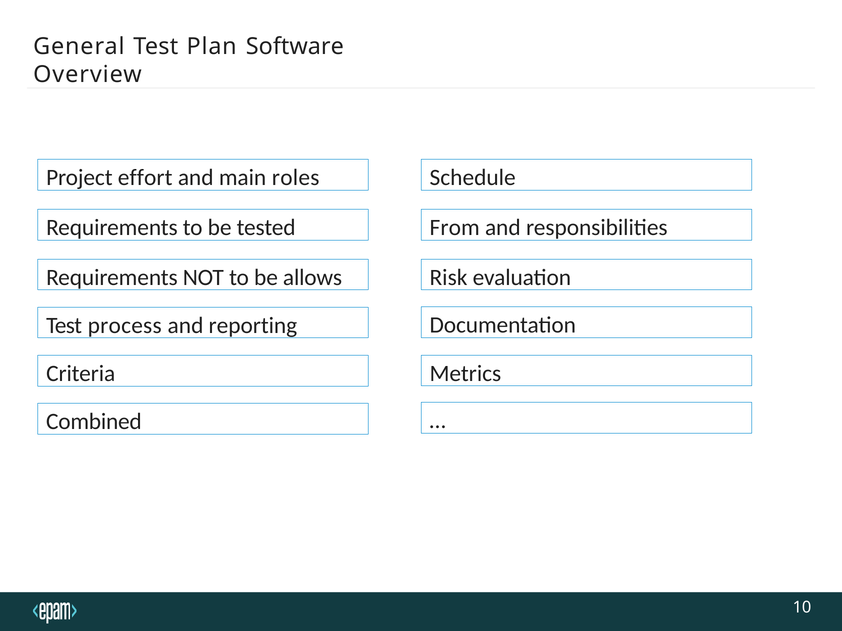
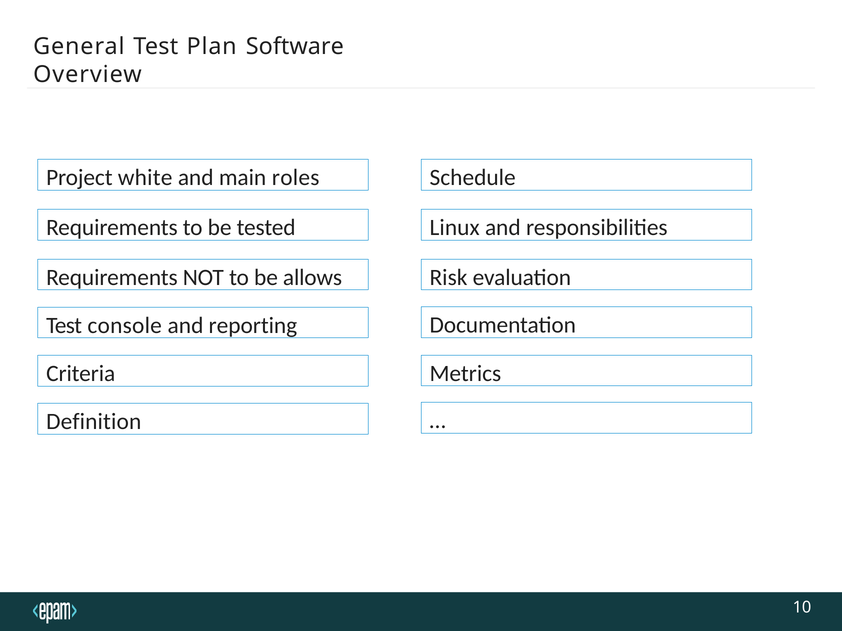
effort: effort -> white
From: From -> Linux
process: process -> console
Combined: Combined -> Definition
